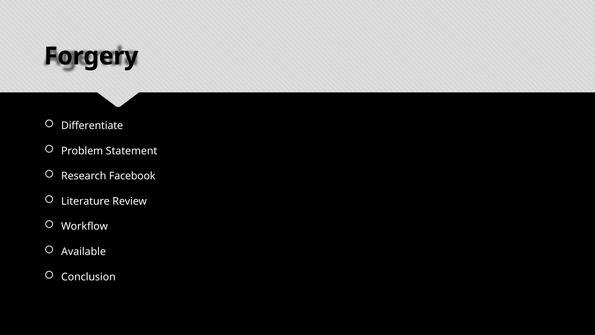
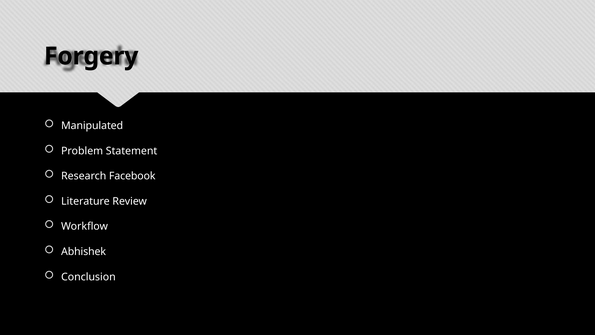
Differentiate: Differentiate -> Manipulated
Available: Available -> Abhishek
